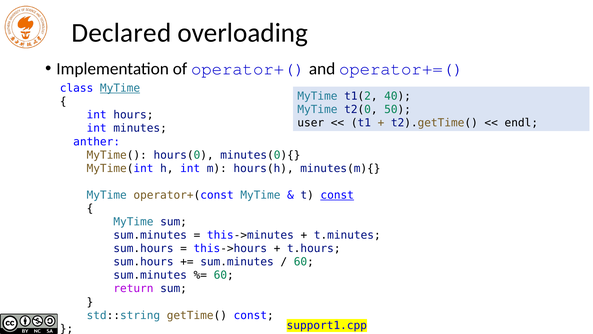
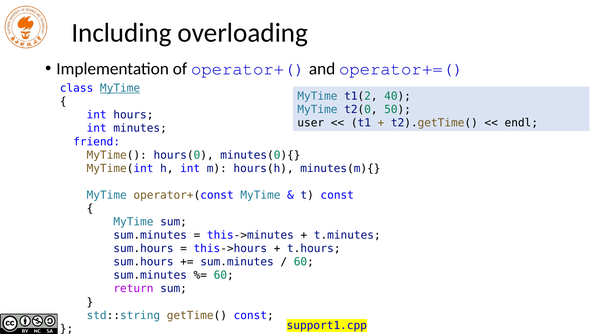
Declared: Declared -> Including
anther: anther -> friend
const at (337, 195) underline: present -> none
